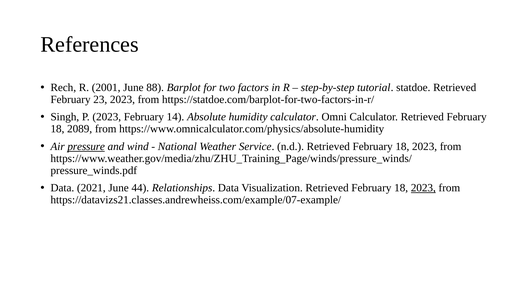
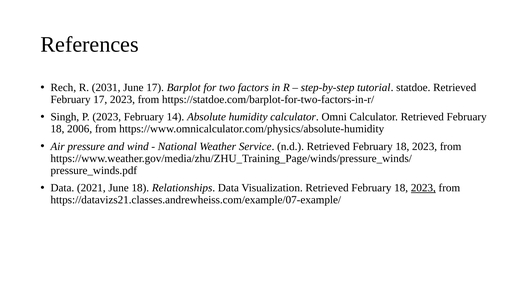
2001: 2001 -> 2031
June 88: 88 -> 17
February 23: 23 -> 17
2089: 2089 -> 2006
pressure underline: present -> none
June 44: 44 -> 18
